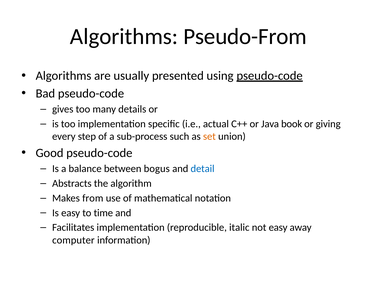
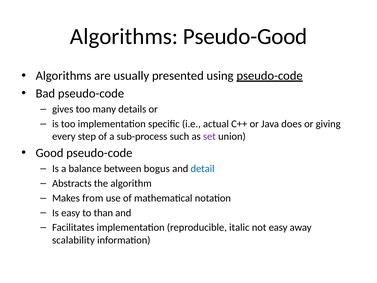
Pseudo-From: Pseudo-From -> Pseudo-Good
book: book -> does
set colour: orange -> purple
time: time -> than
computer: computer -> scalability
